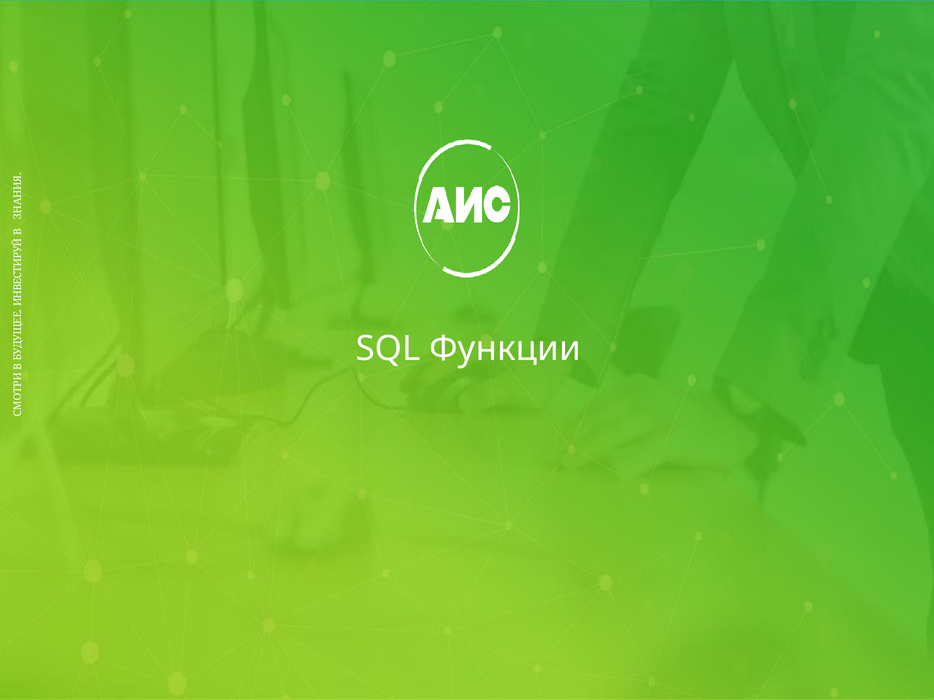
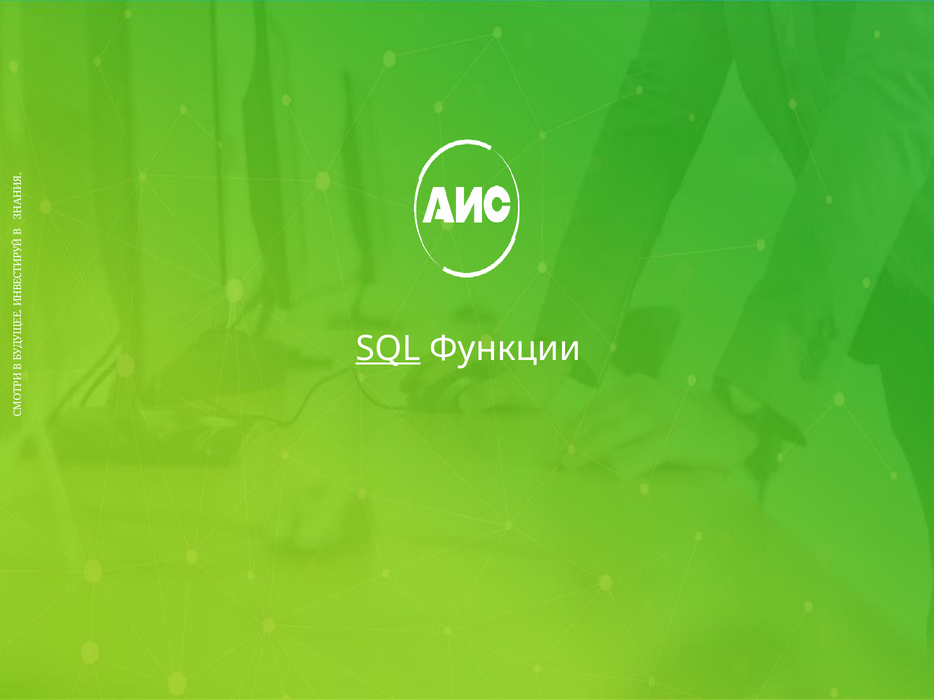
SQL underline: none -> present
